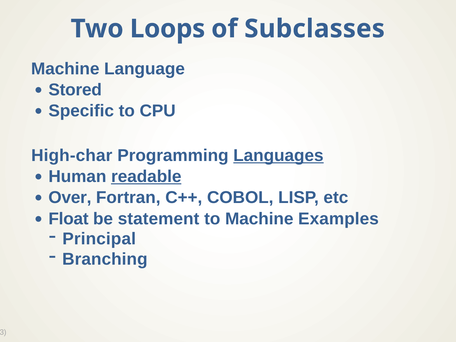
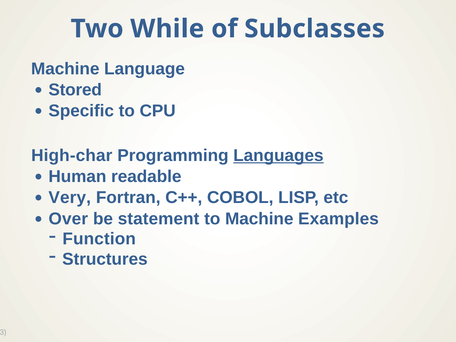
Loops: Loops -> While
readable underline: present -> none
Over: Over -> Very
Float: Float -> Over
Principal: Principal -> Function
Branching: Branching -> Structures
